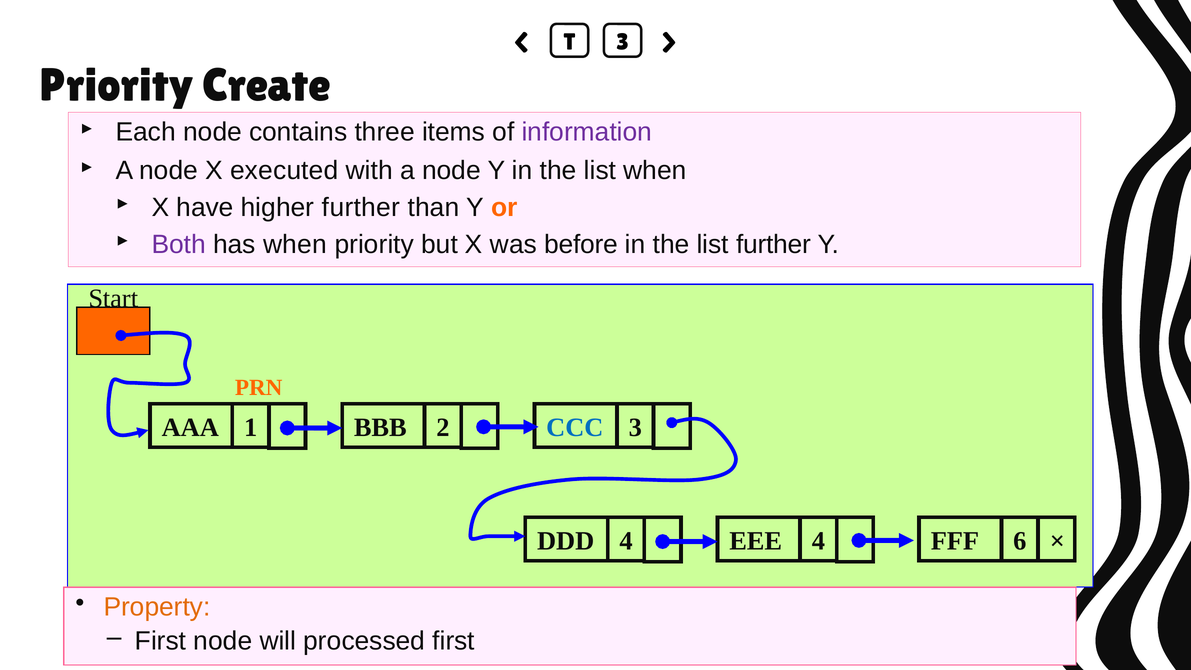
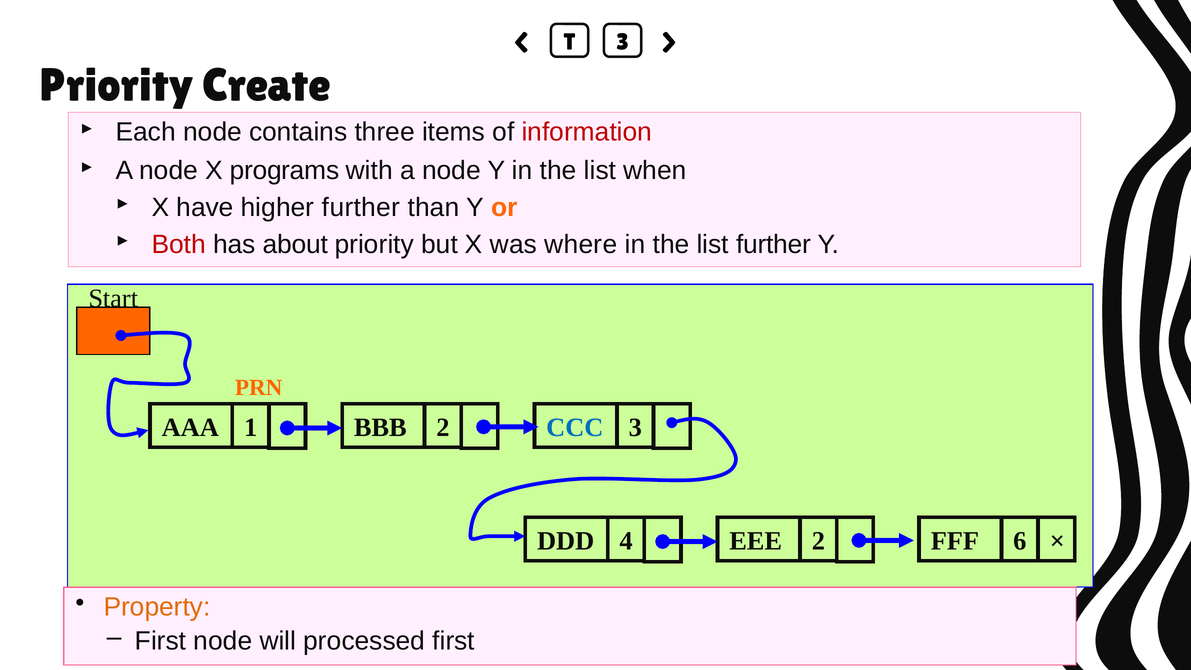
information colour: purple -> red
executed: executed -> programs
Both colour: purple -> red
has when: when -> about
before: before -> where
EEE 4: 4 -> 2
